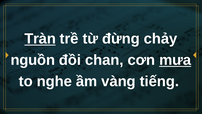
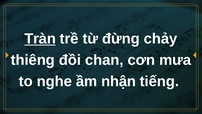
nguồn: nguồn -> thiêng
mưa underline: present -> none
vàng: vàng -> nhận
